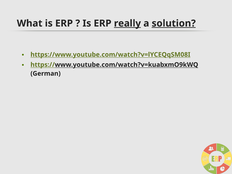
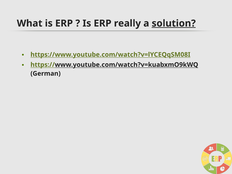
really underline: present -> none
